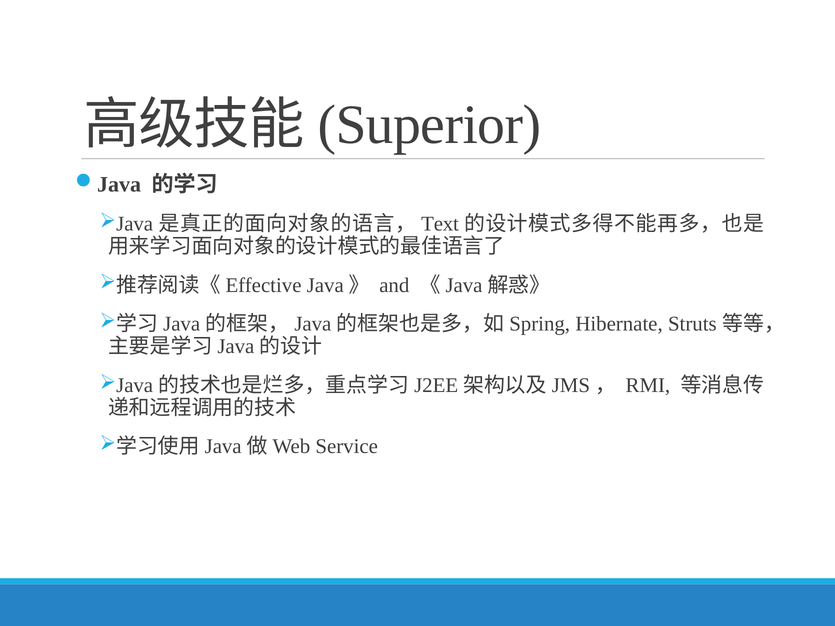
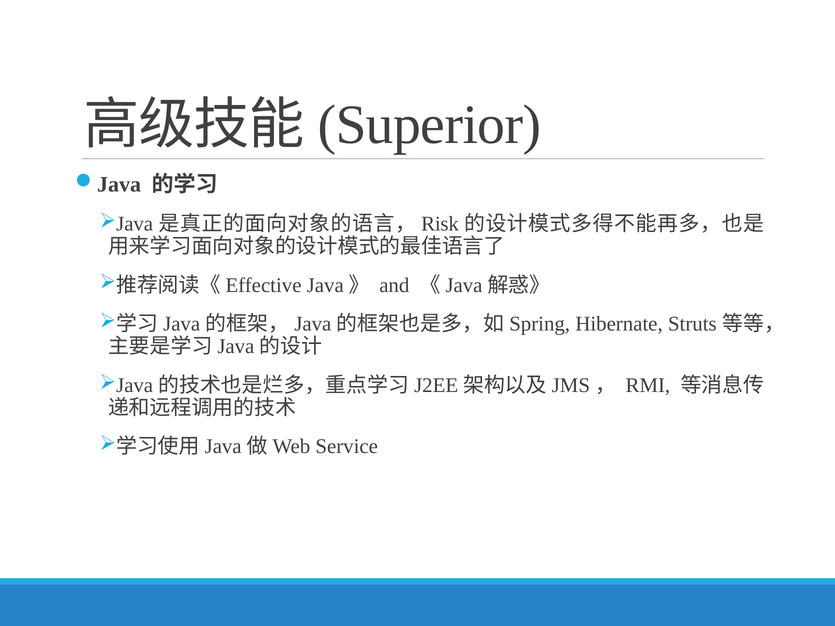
Text: Text -> Risk
